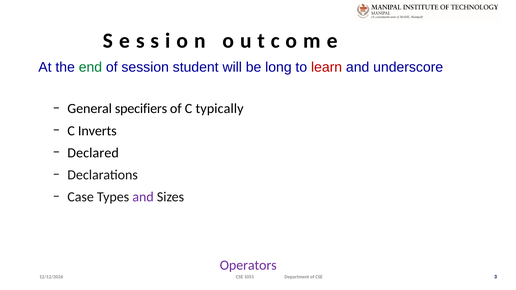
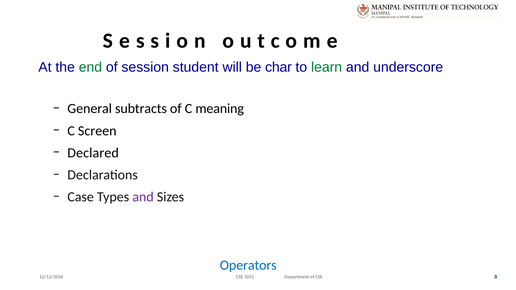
long: long -> char
learn colour: red -> green
specifiers: specifiers -> subtracts
typically: typically -> meaning
Inverts: Inverts -> Screen
Operators at (248, 265) colour: purple -> blue
